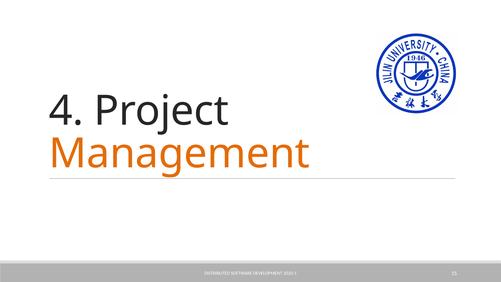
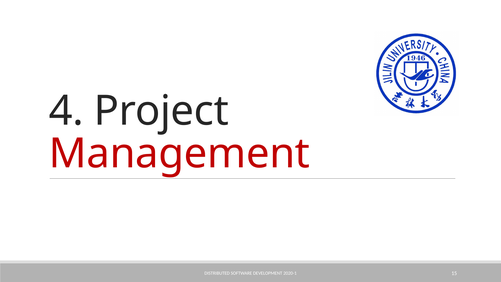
Management colour: orange -> red
